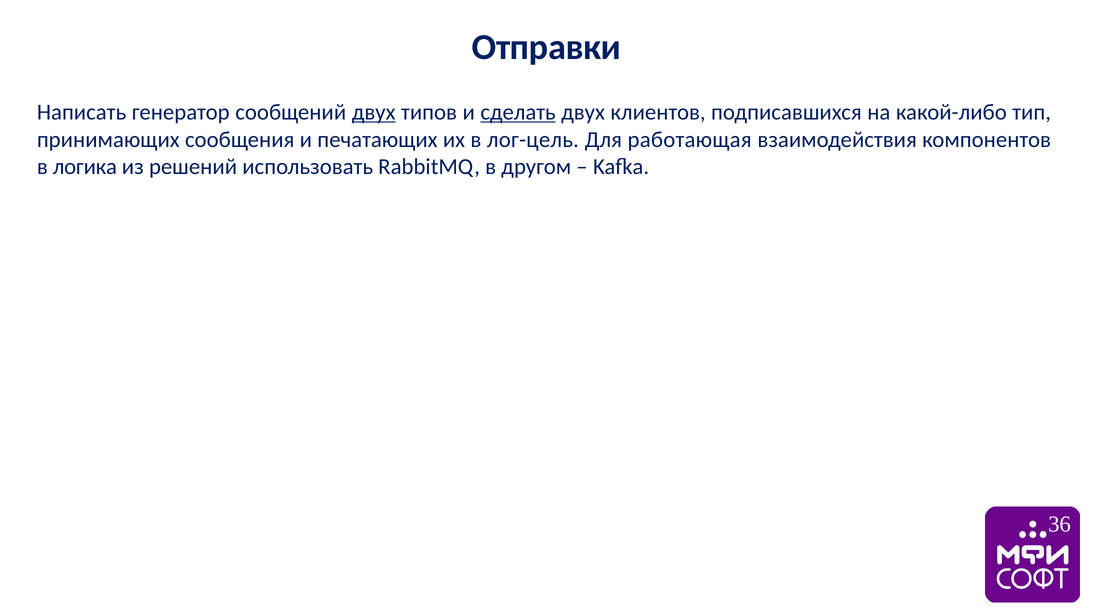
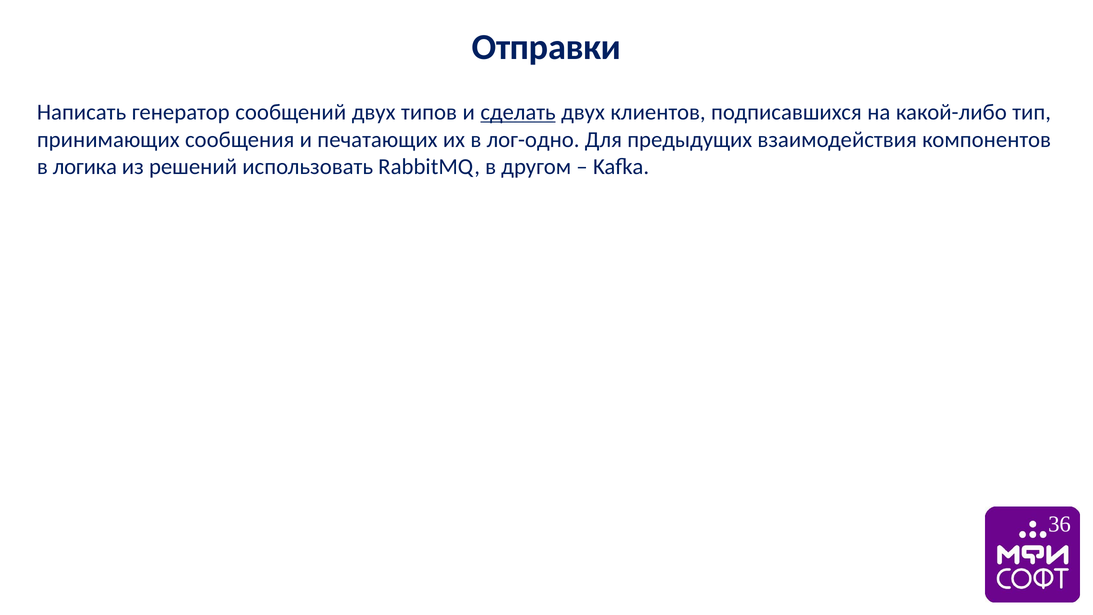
двух at (374, 112) underline: present -> none
лог-цель: лог-цель -> лог-одно
работающая: работающая -> предыдущих
